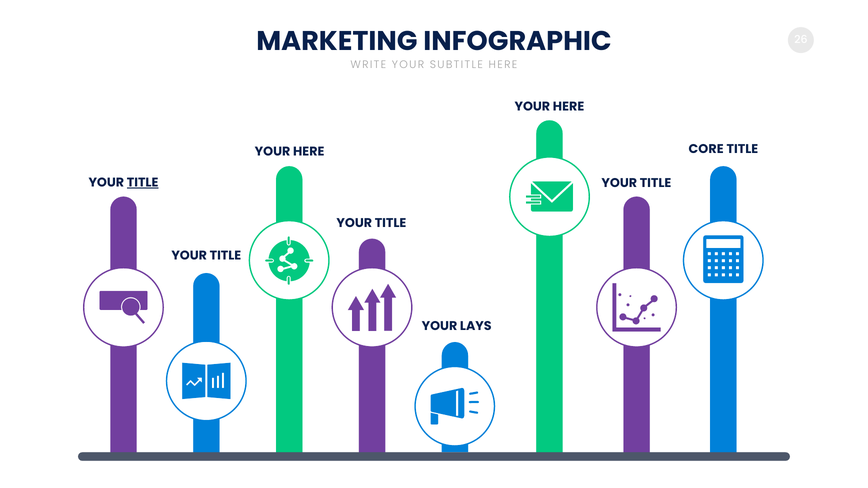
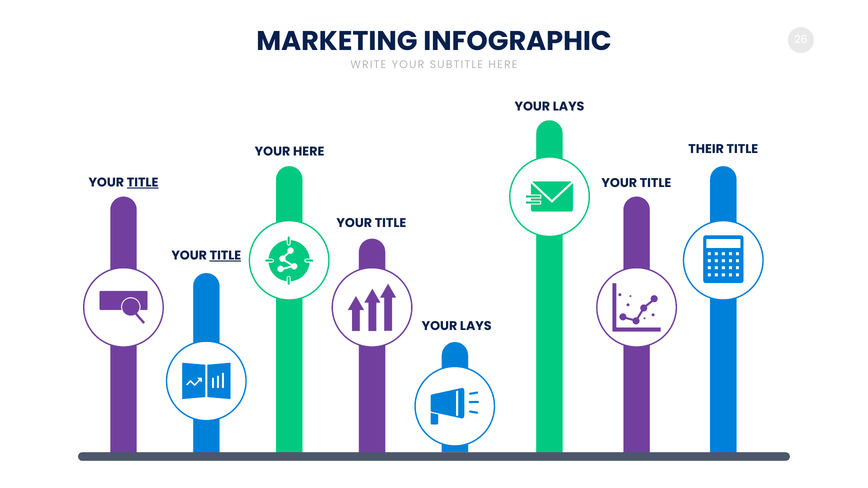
HERE at (569, 107): HERE -> LAYS
CORE: CORE -> THEIR
TITLE at (225, 256) underline: none -> present
